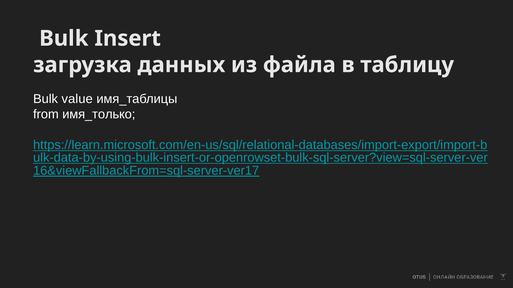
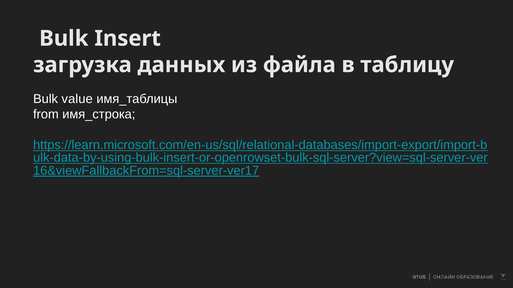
имя_только: имя_только -> имя_строка
